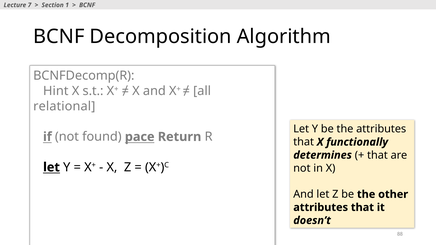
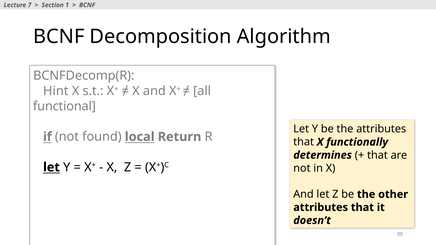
relational: relational -> functional
pace: pace -> local
